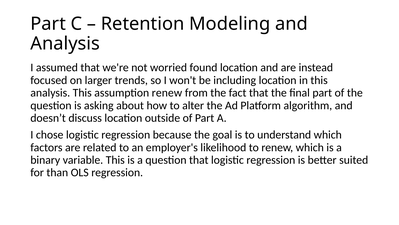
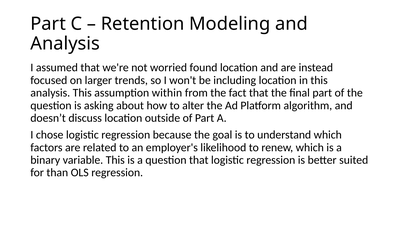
assumption renew: renew -> within
